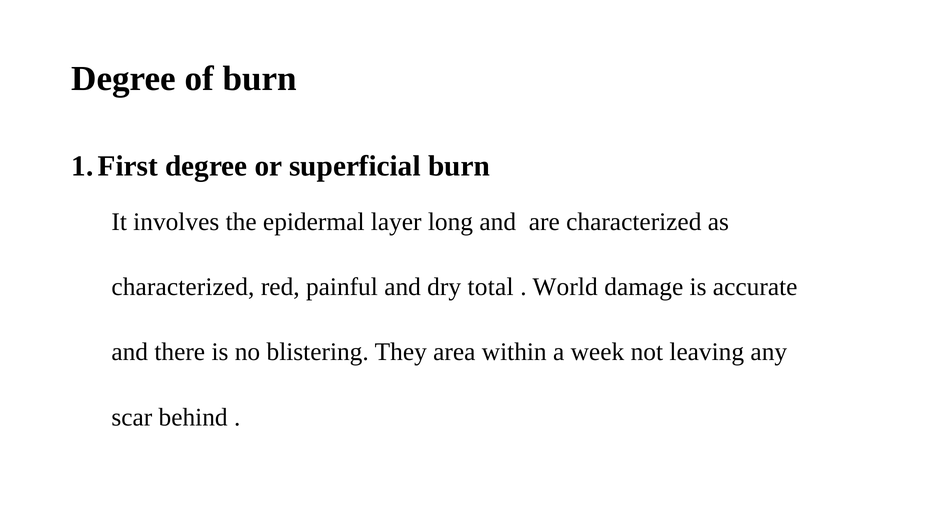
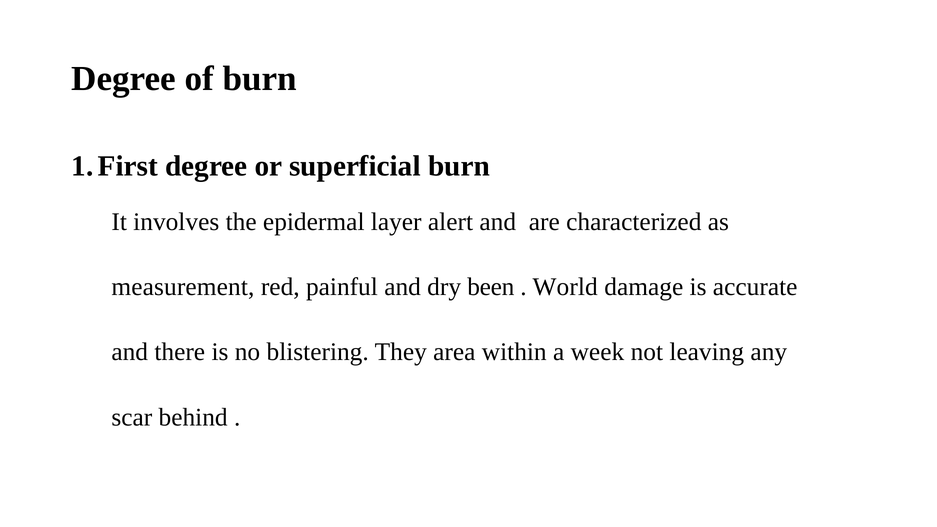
long: long -> alert
characterized at (183, 287): characterized -> measurement
total: total -> been
